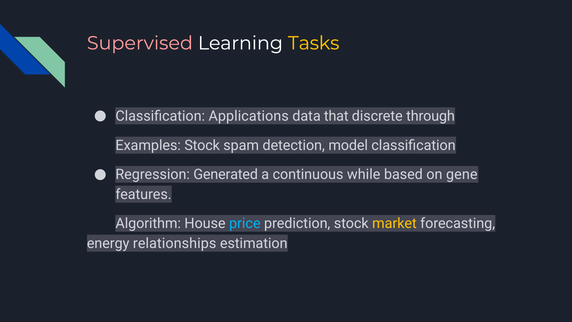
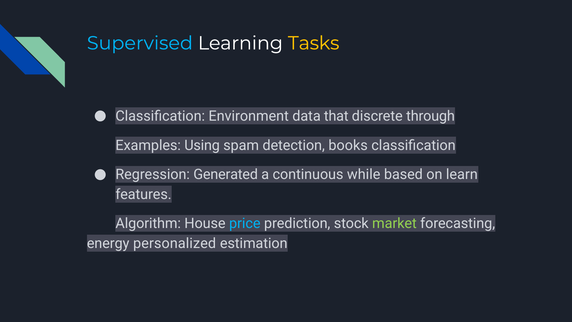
Supervised colour: pink -> light blue
Applications: Applications -> Environment
Examples Stock: Stock -> Using
model: model -> books
gene: gene -> learn
market colour: yellow -> light green
relationships: relationships -> personalized
